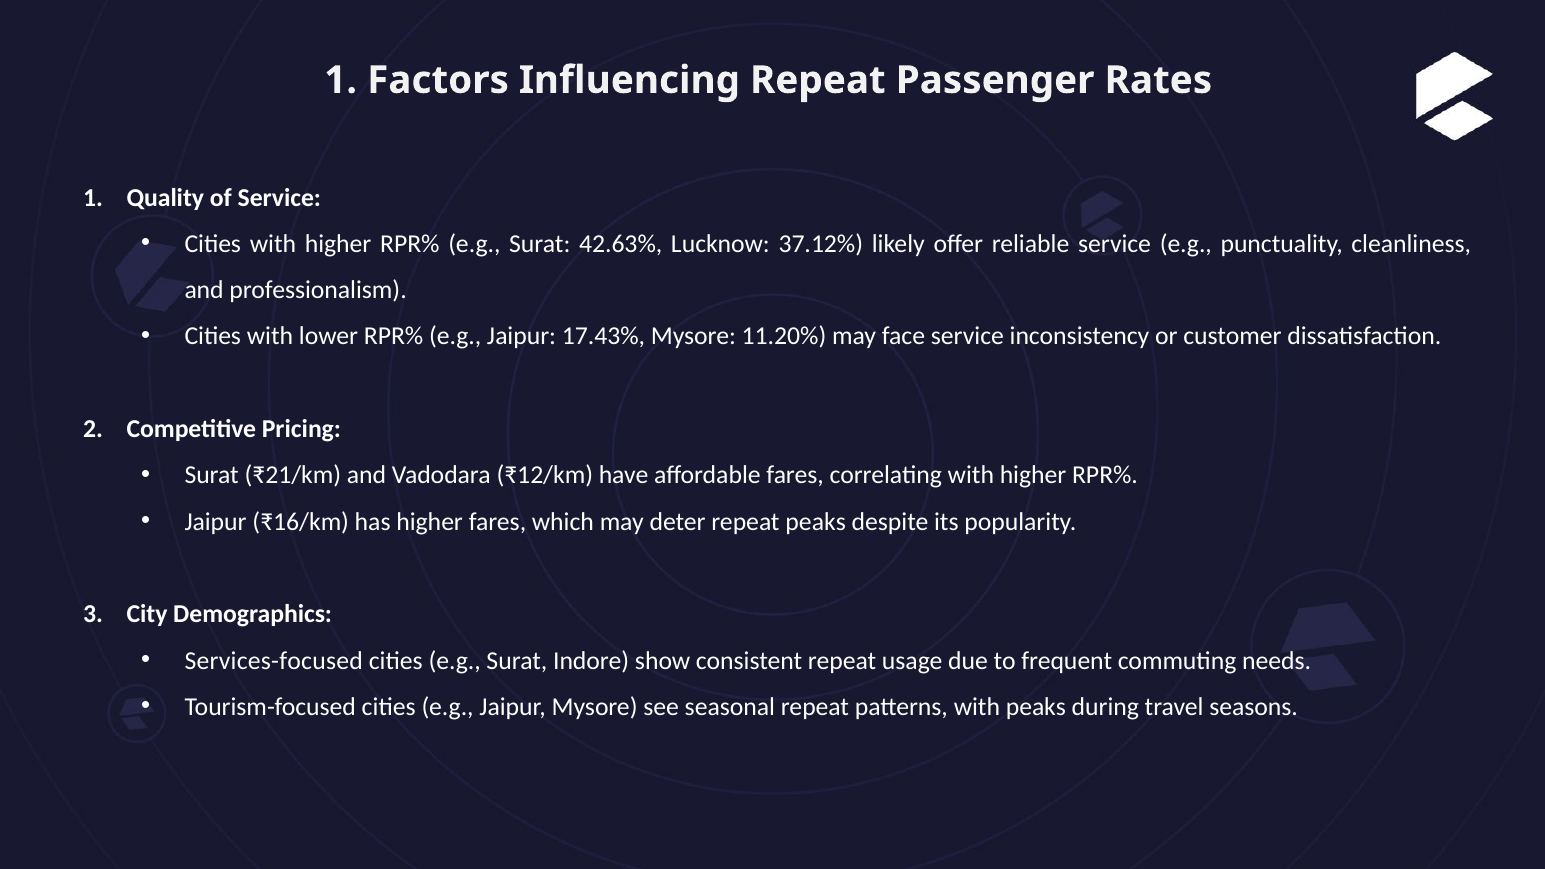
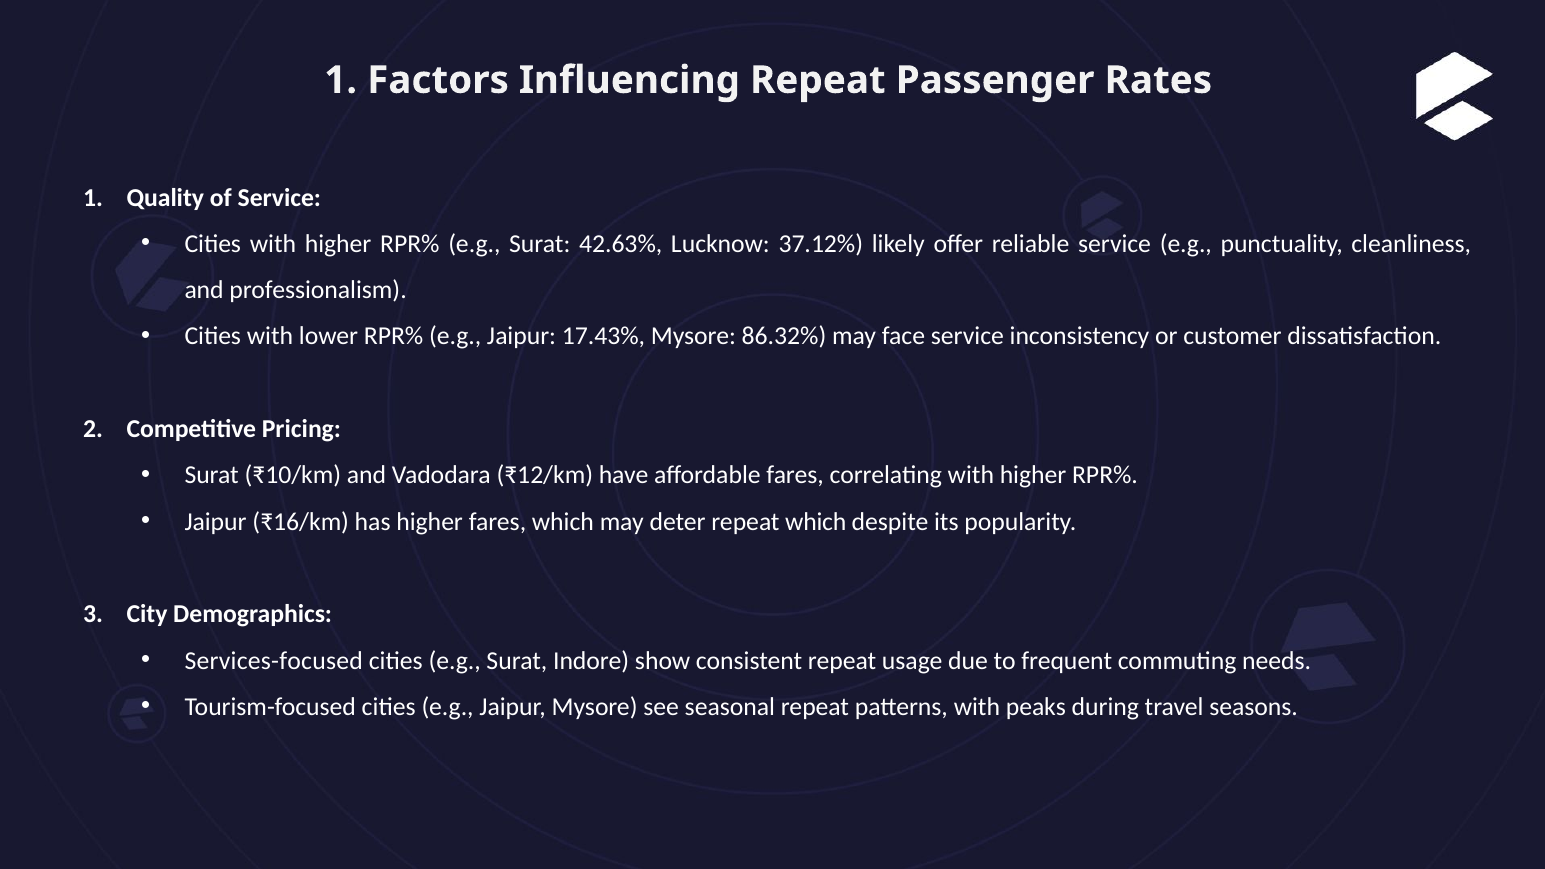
11.20%: 11.20% -> 86.32%
₹21/km: ₹21/km -> ₹10/km
repeat peaks: peaks -> which
